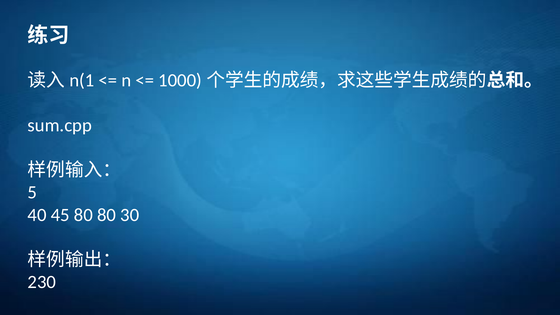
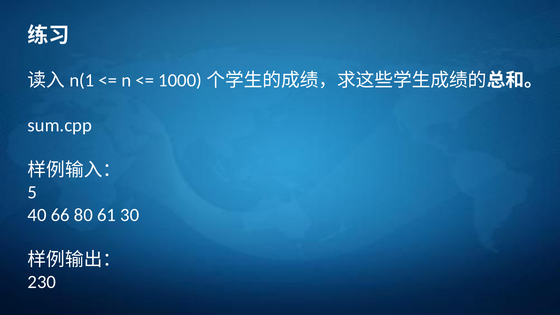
45: 45 -> 66
80 80: 80 -> 61
